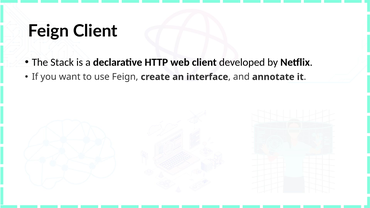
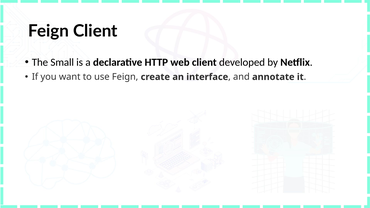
Stack: Stack -> Small
